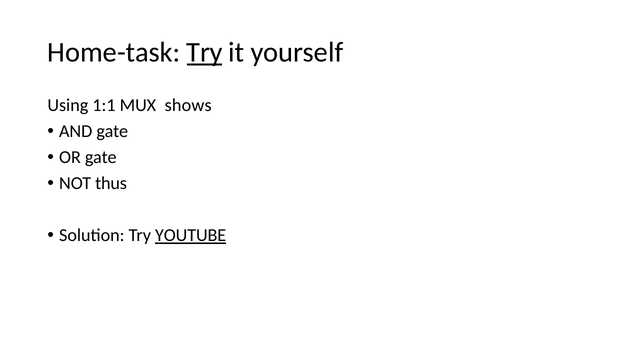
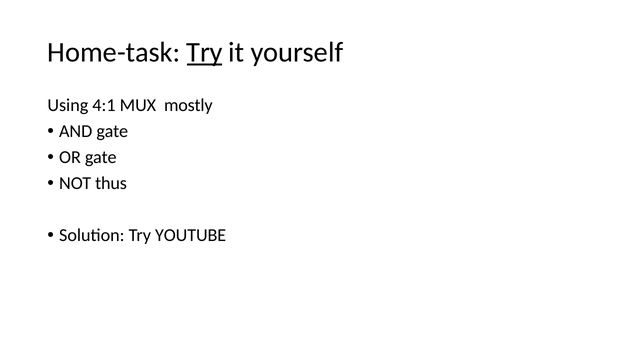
1:1: 1:1 -> 4:1
shows: shows -> mostly
YOUTUBE underline: present -> none
